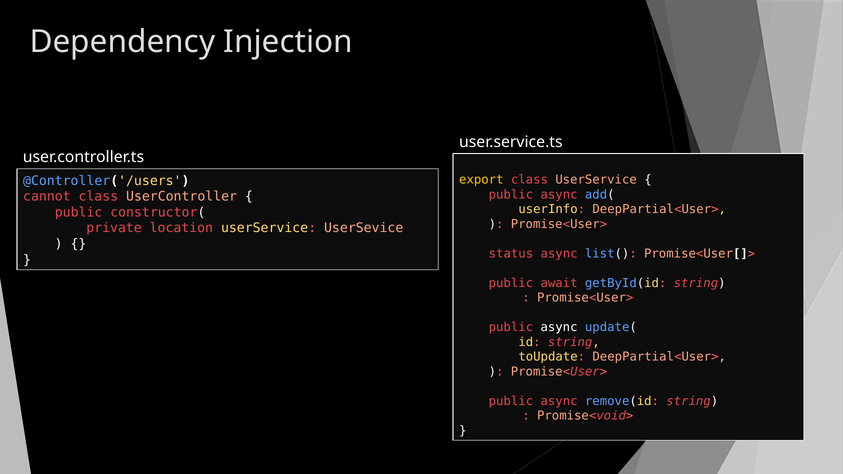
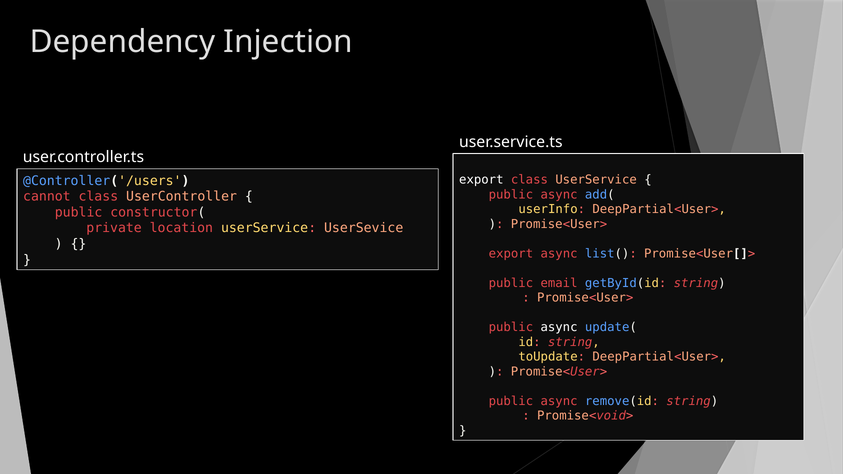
export at (481, 180) colour: yellow -> white
status at (511, 254): status -> export
await: await -> email
